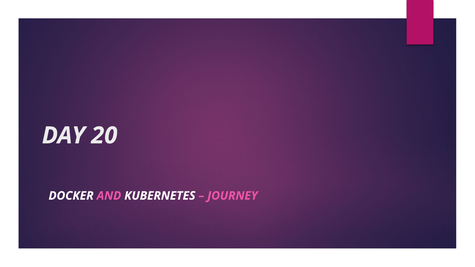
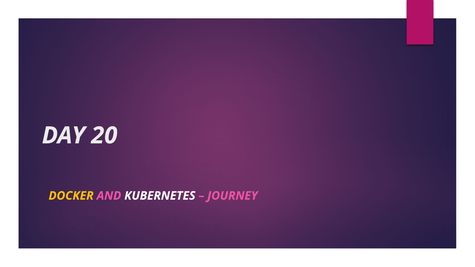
DOCKER colour: white -> yellow
